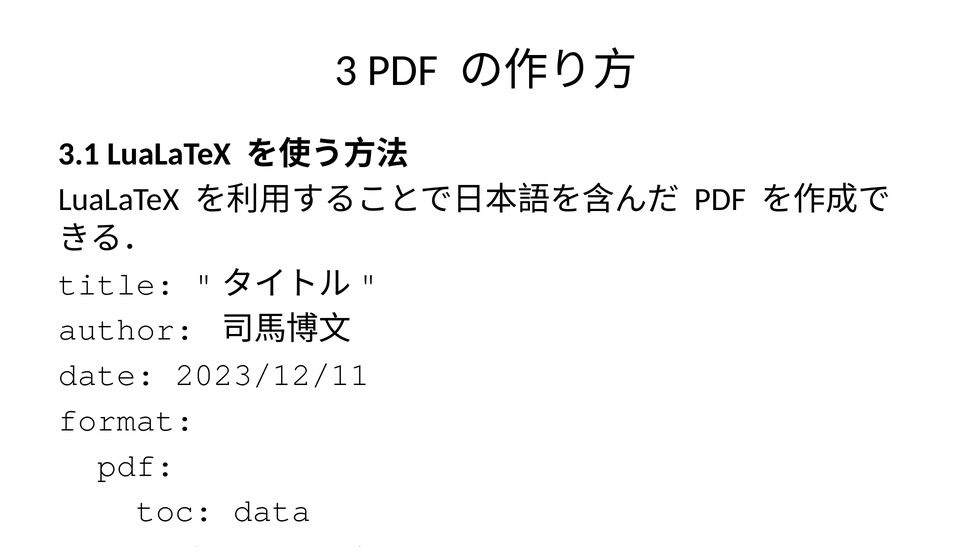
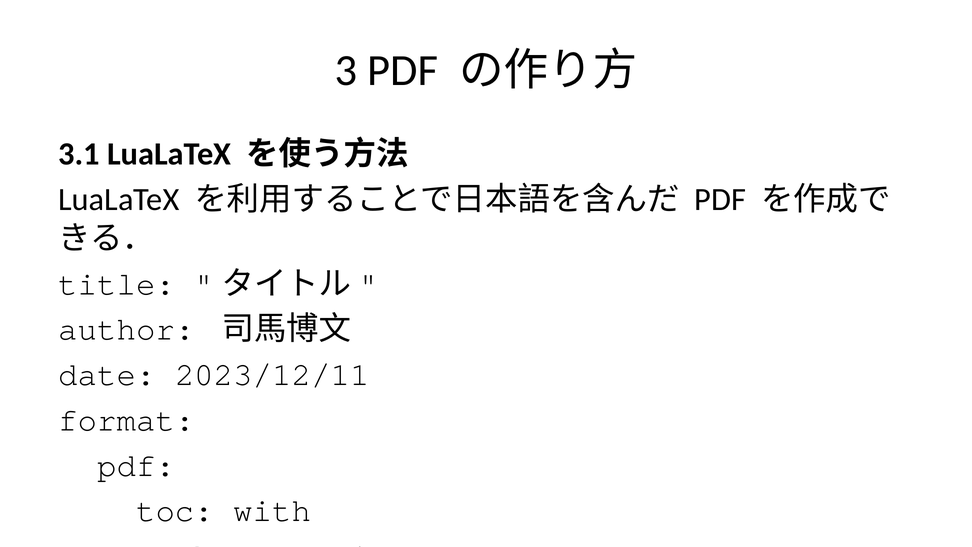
toc data: data -> with
